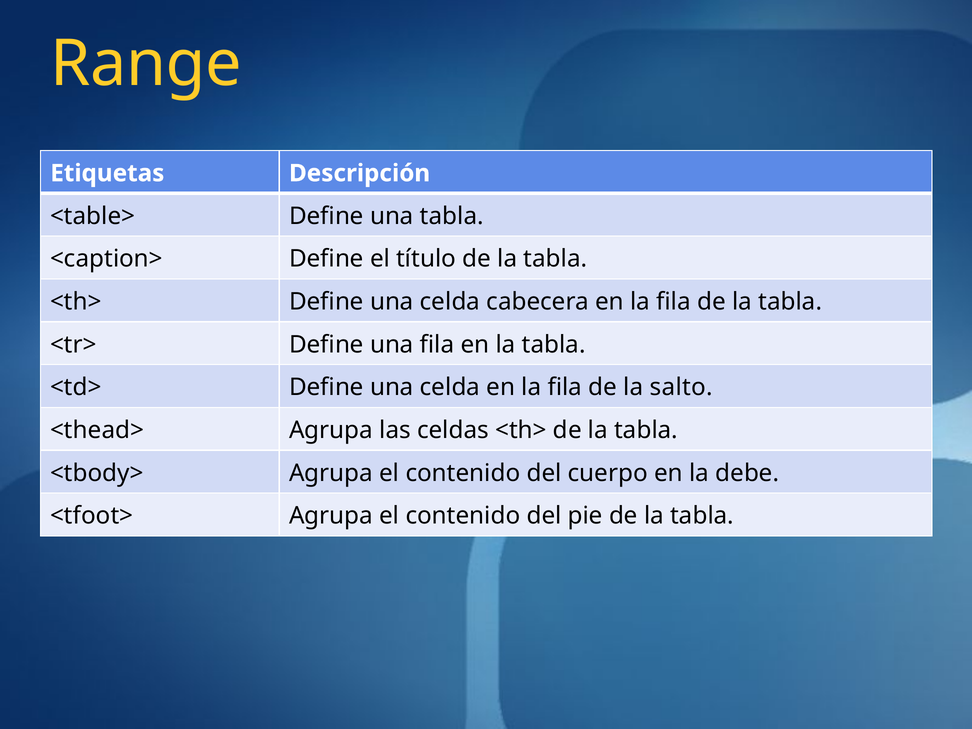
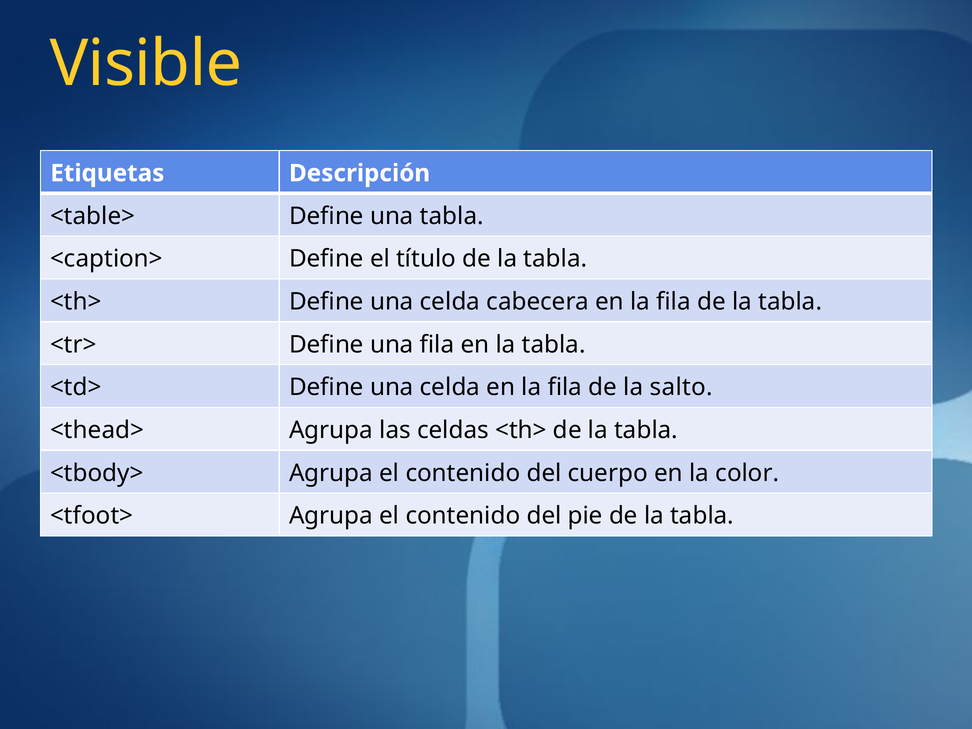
Range: Range -> Visible
debe: debe -> color
